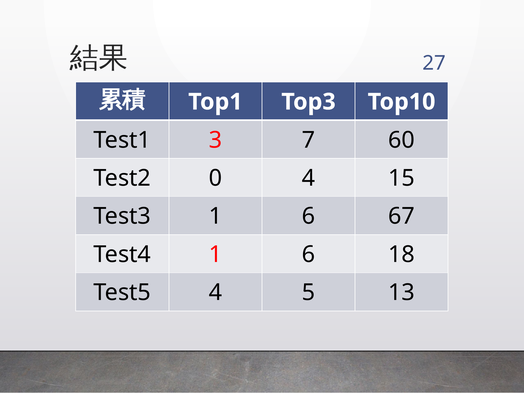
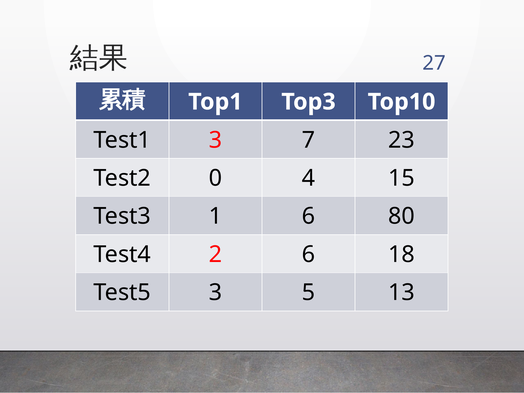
60: 60 -> 23
67: 67 -> 80
Test4 1: 1 -> 2
Test5 4: 4 -> 3
